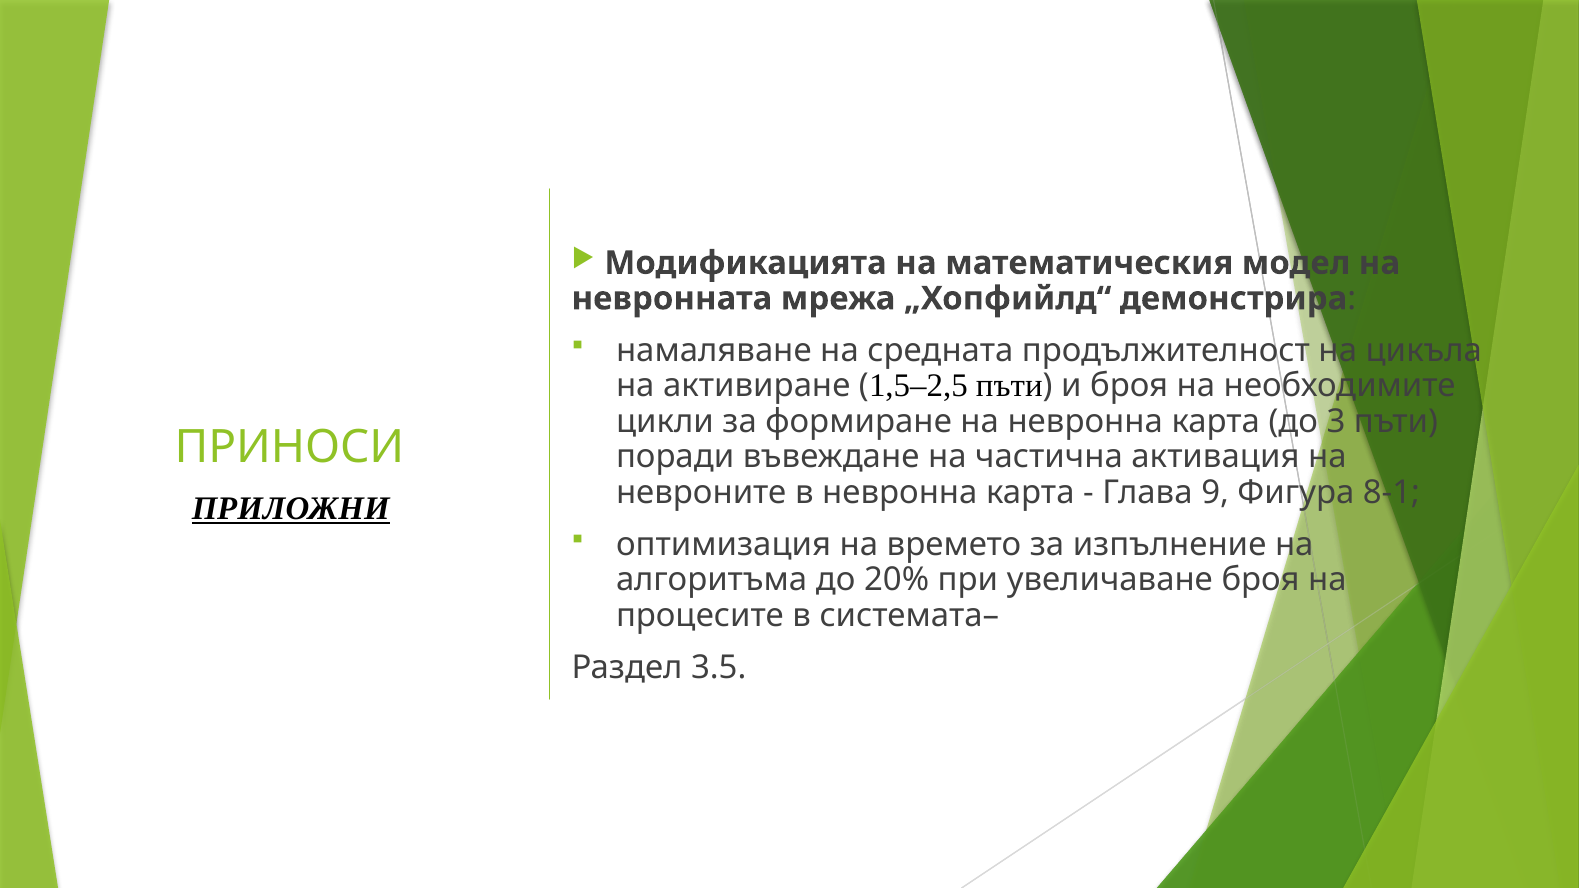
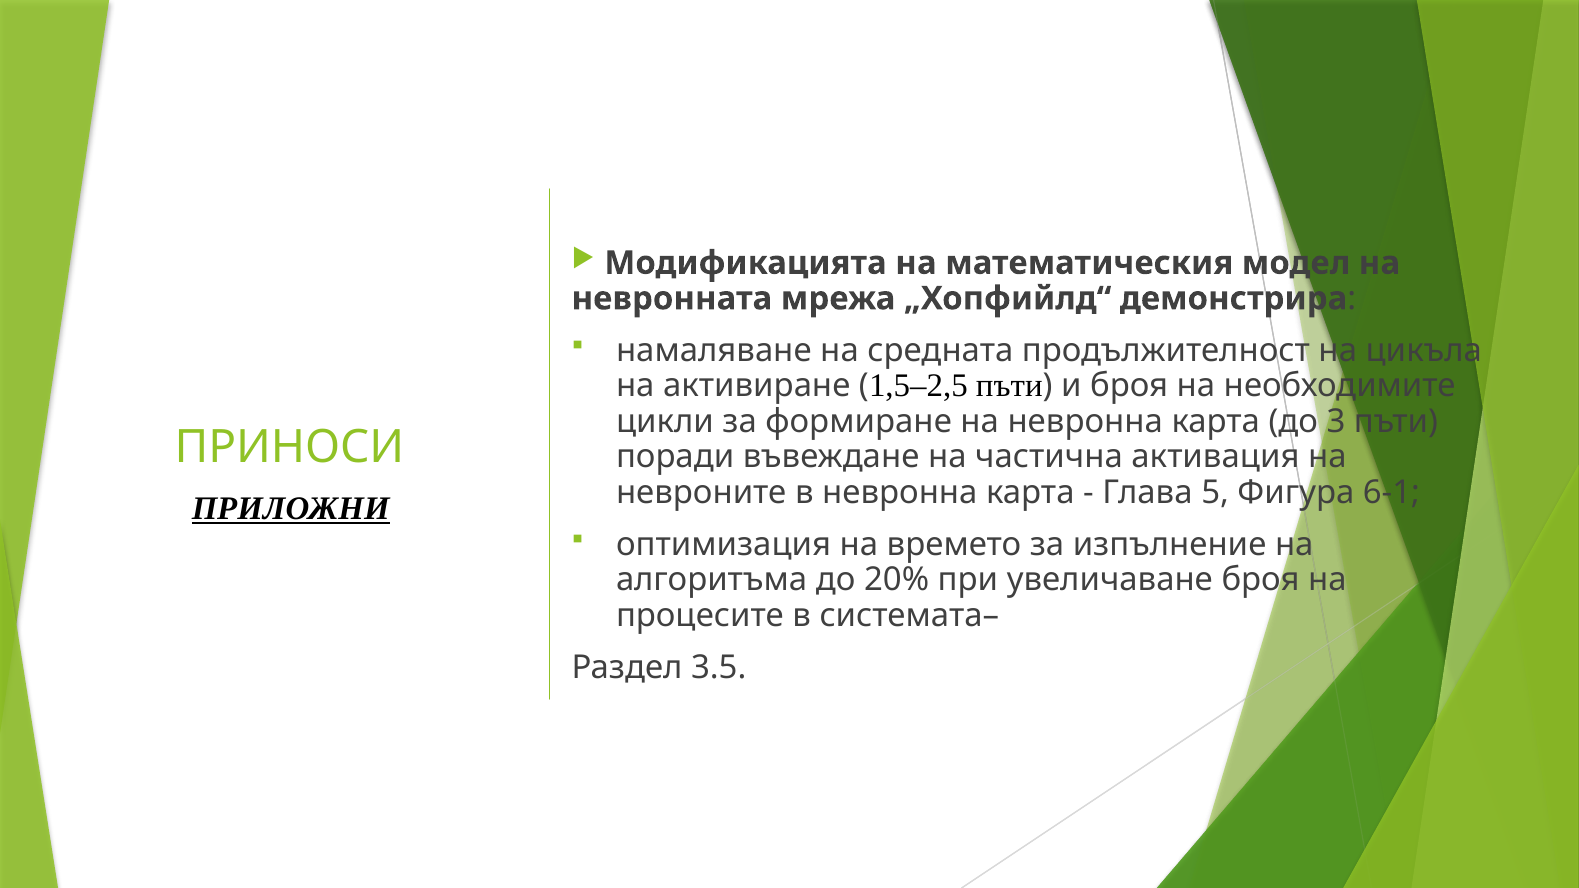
9: 9 -> 5
8-1: 8-1 -> 6-1
